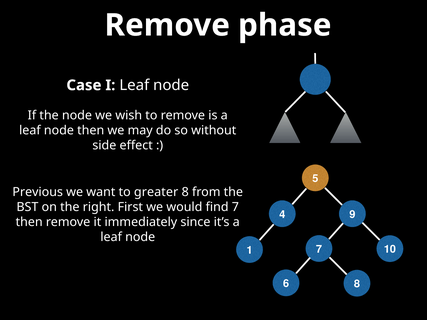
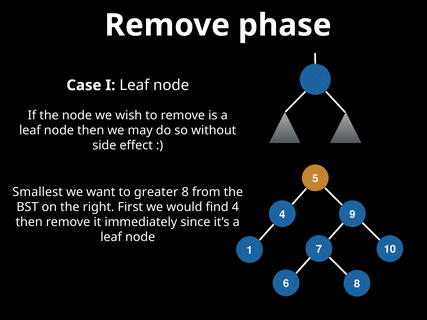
Previous: Previous -> Smallest
find 7: 7 -> 4
